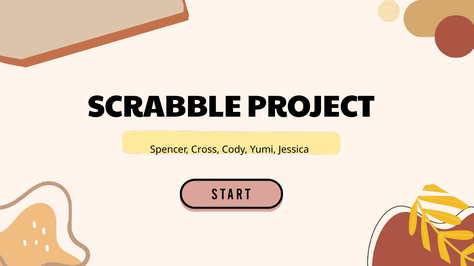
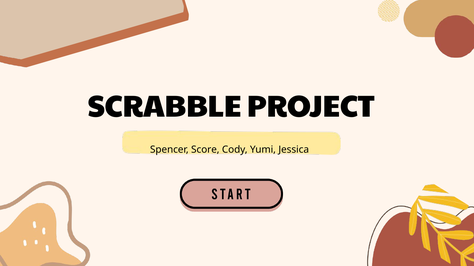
Cross: Cross -> Score
